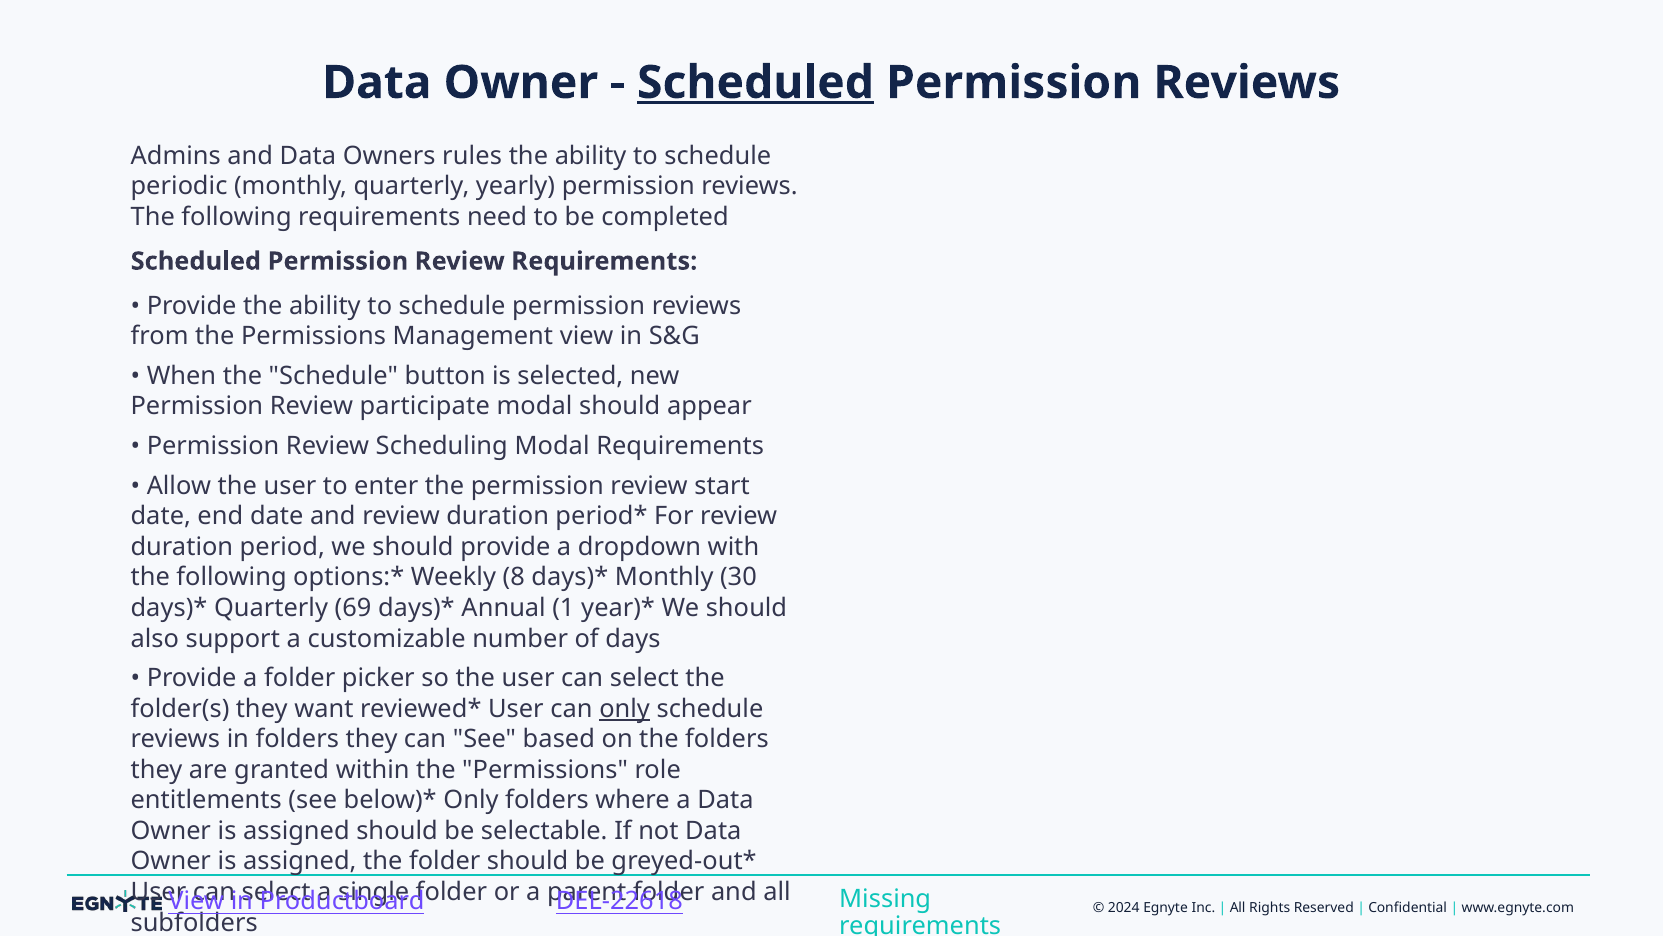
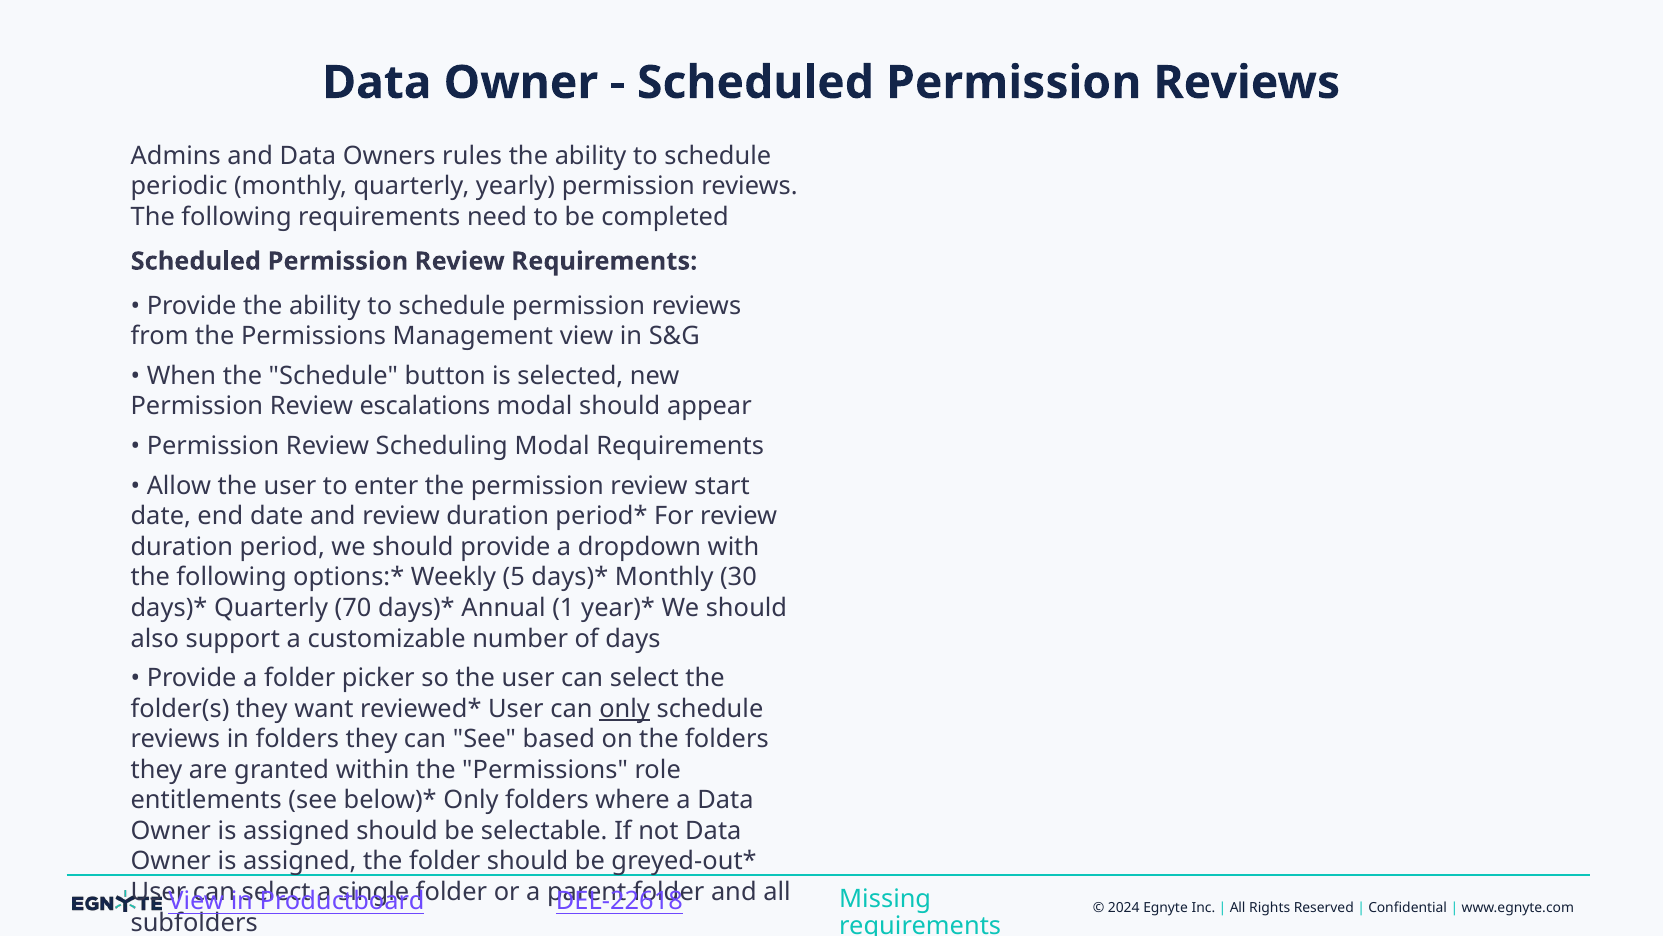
Scheduled at (756, 83) underline: present -> none
participate: participate -> escalations
8: 8 -> 5
69: 69 -> 70
